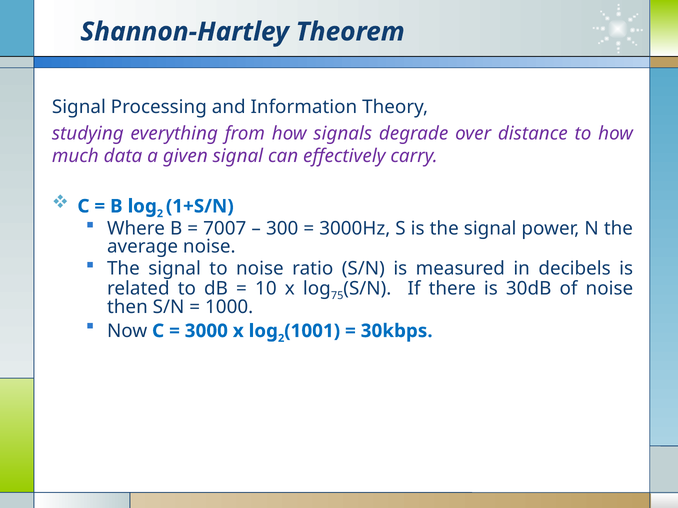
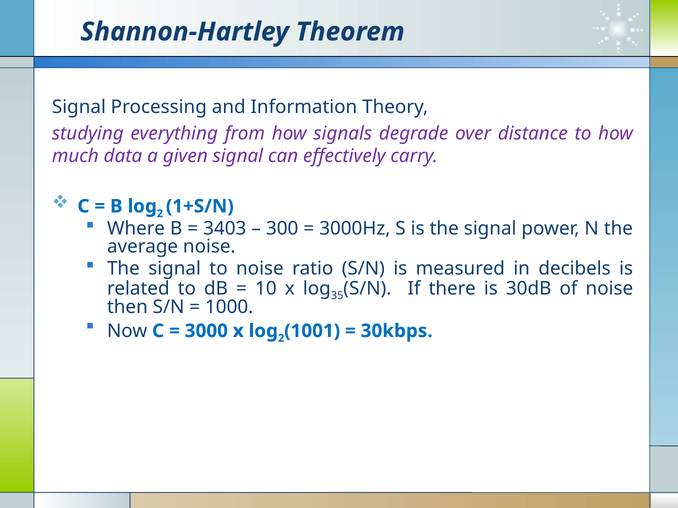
7007: 7007 -> 3403
75: 75 -> 35
